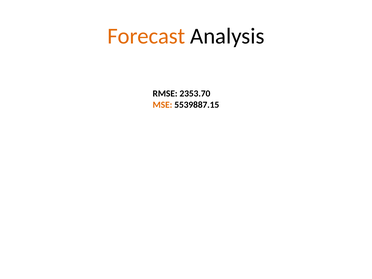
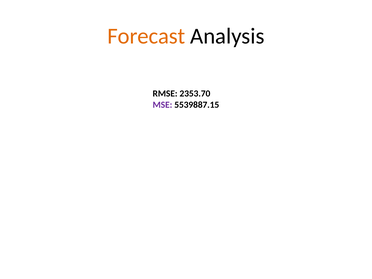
MSE colour: orange -> purple
